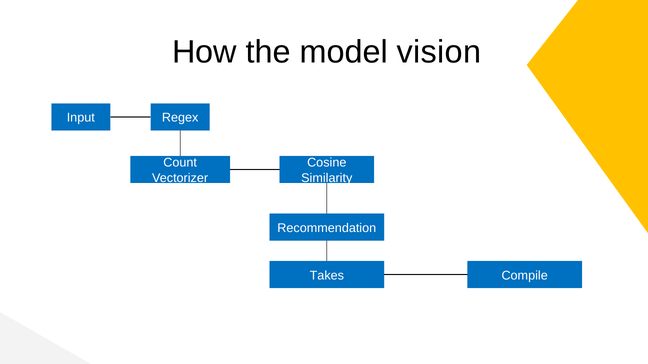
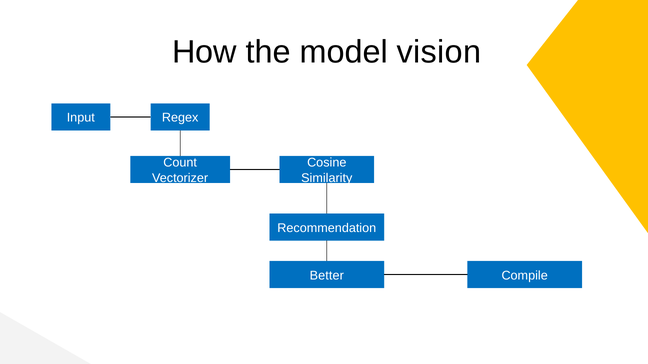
Takes: Takes -> Better
